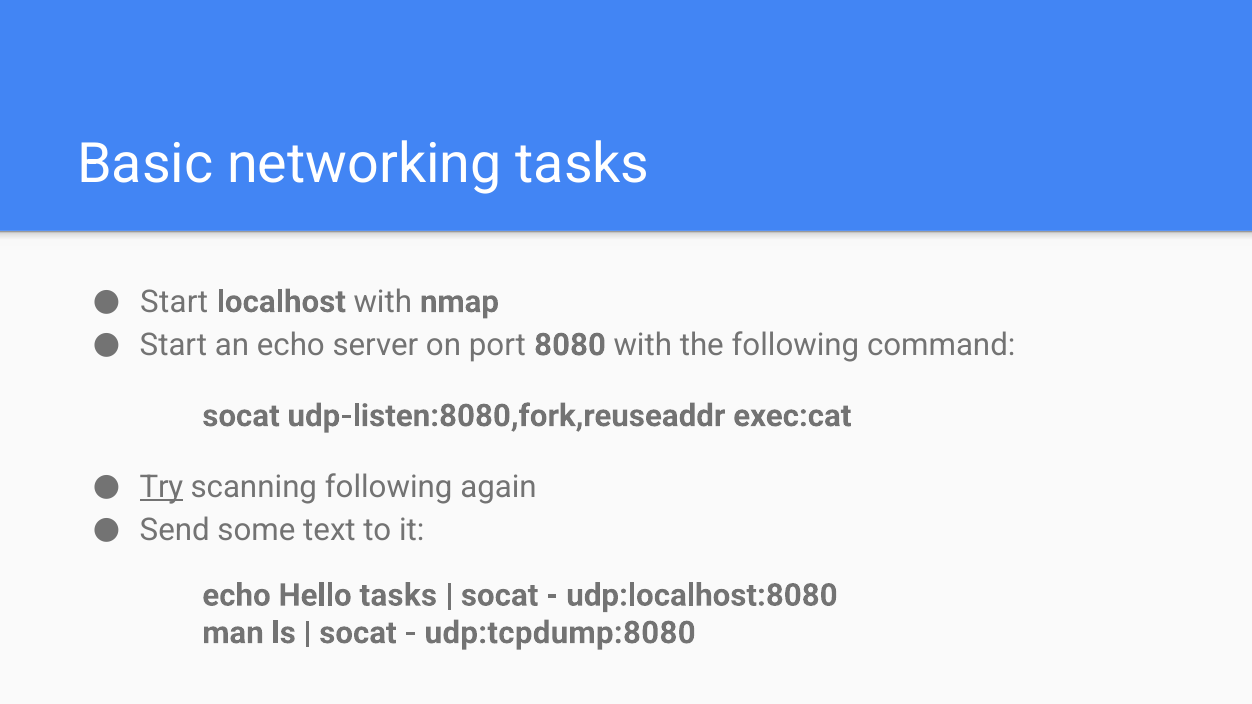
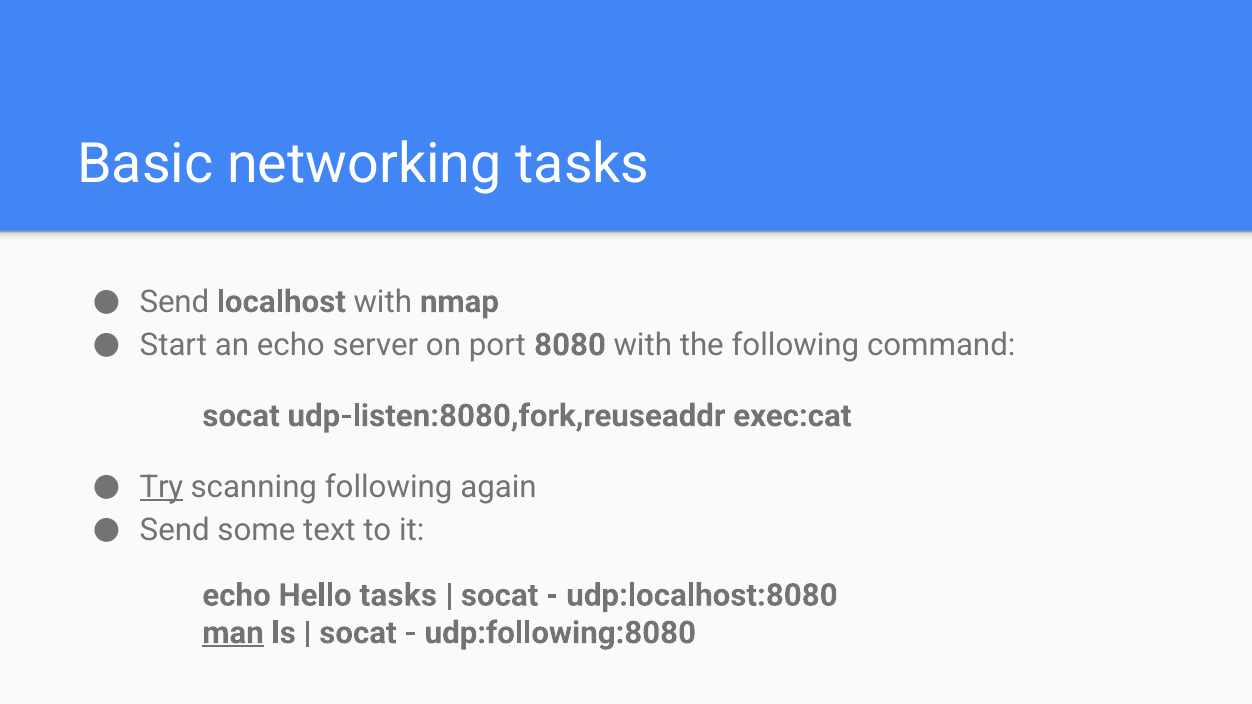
Start at (174, 302): Start -> Send
man underline: none -> present
udp:tcpdump:8080: udp:tcpdump:8080 -> udp:following:8080
